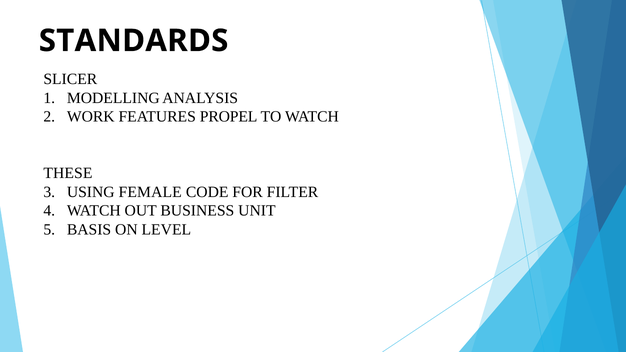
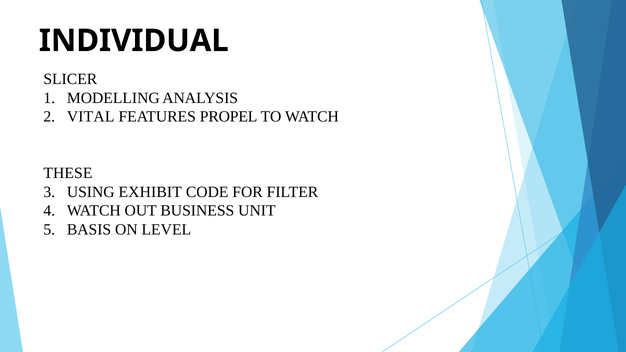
STANDARDS: STANDARDS -> INDIVIDUAL
WORK: WORK -> VITAL
FEMALE: FEMALE -> EXHIBIT
